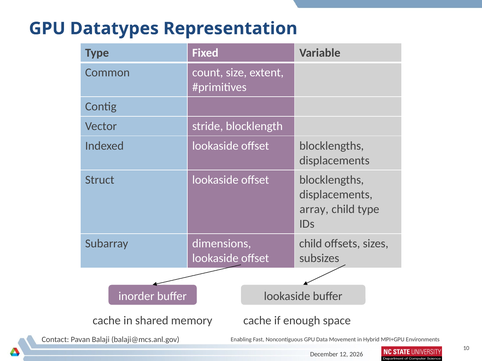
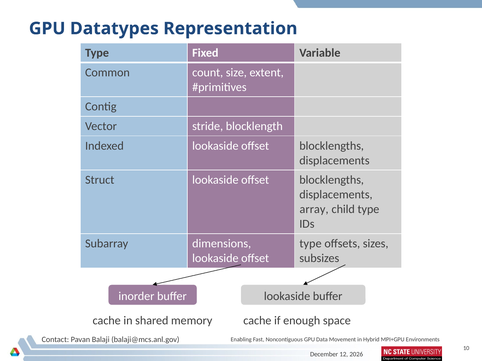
child at (311, 244): child -> type
